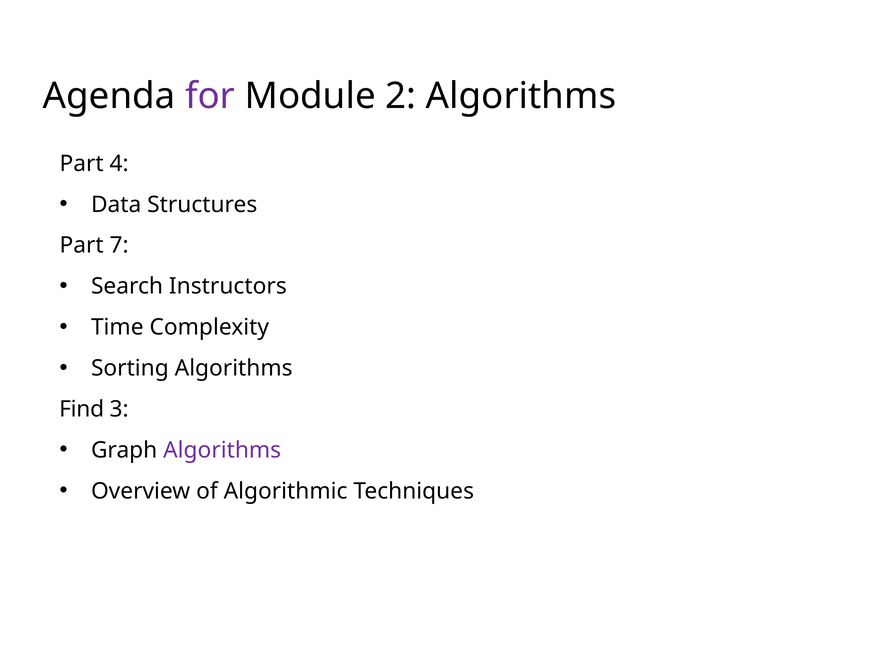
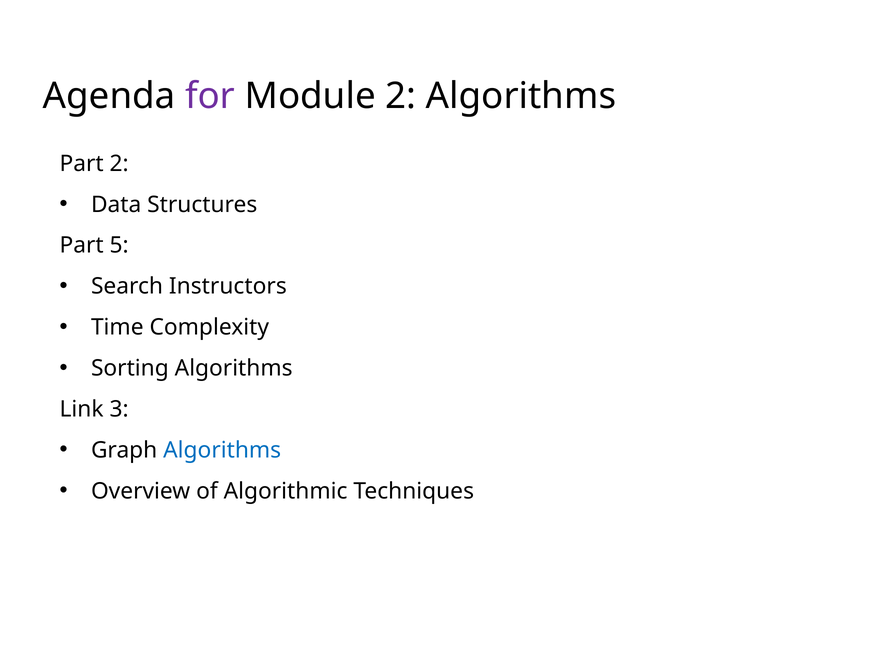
Part 4: 4 -> 2
7: 7 -> 5
Find: Find -> Link
Algorithms at (222, 450) colour: purple -> blue
